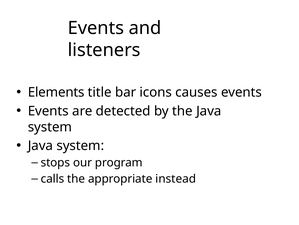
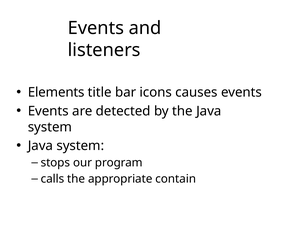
instead: instead -> contain
